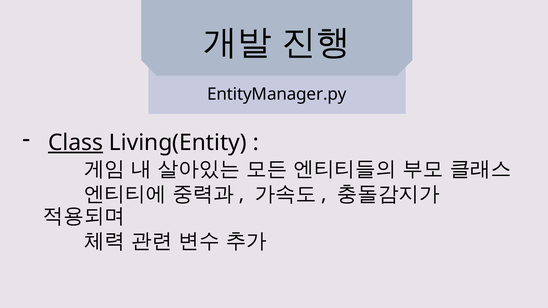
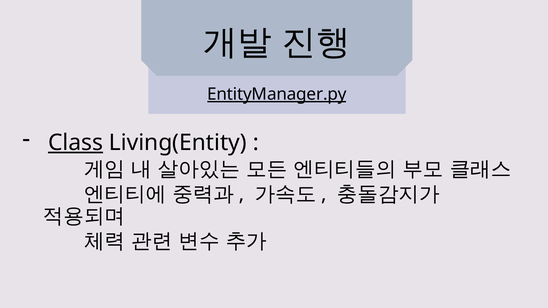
EntityManager.py underline: none -> present
